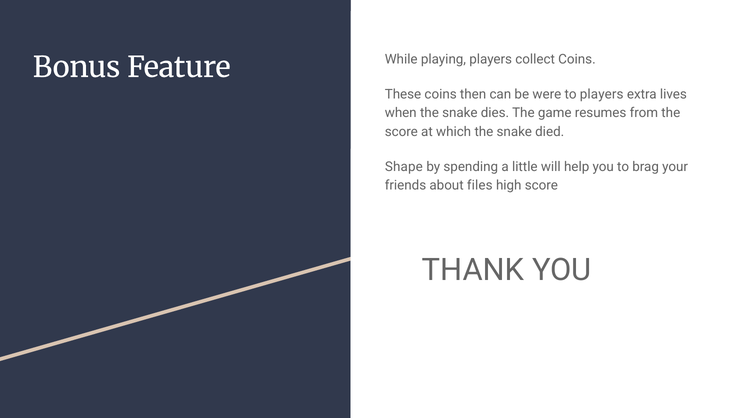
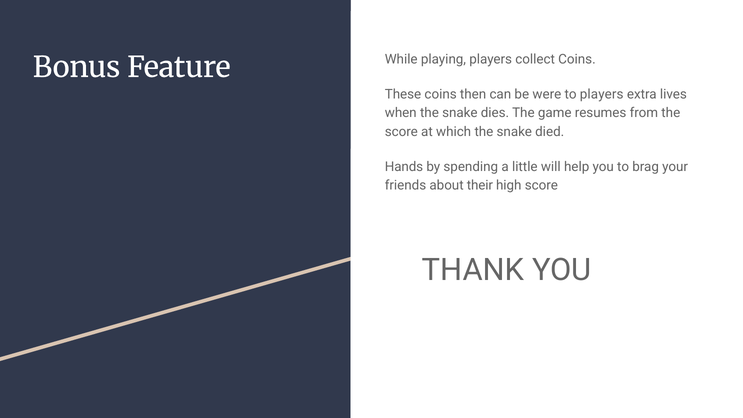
Shape: Shape -> Hands
files: files -> their
